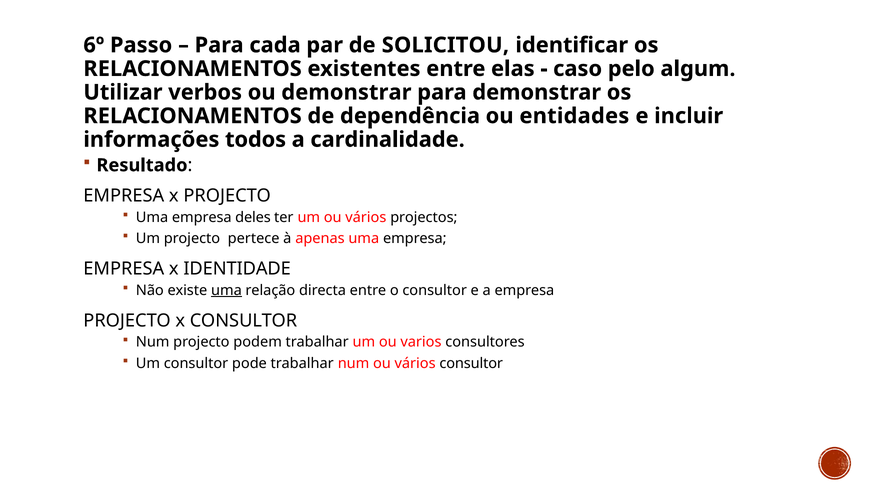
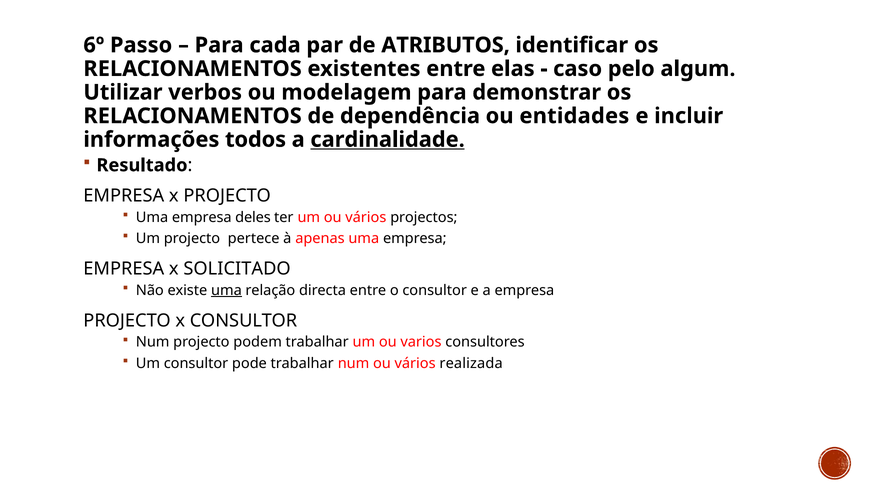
SOLICITOU: SOLICITOU -> ATRIBUTOS
ou demonstrar: demonstrar -> modelagem
cardinalidade underline: none -> present
IDENTIDADE: IDENTIDADE -> SOLICITADO
vários consultor: consultor -> realizada
